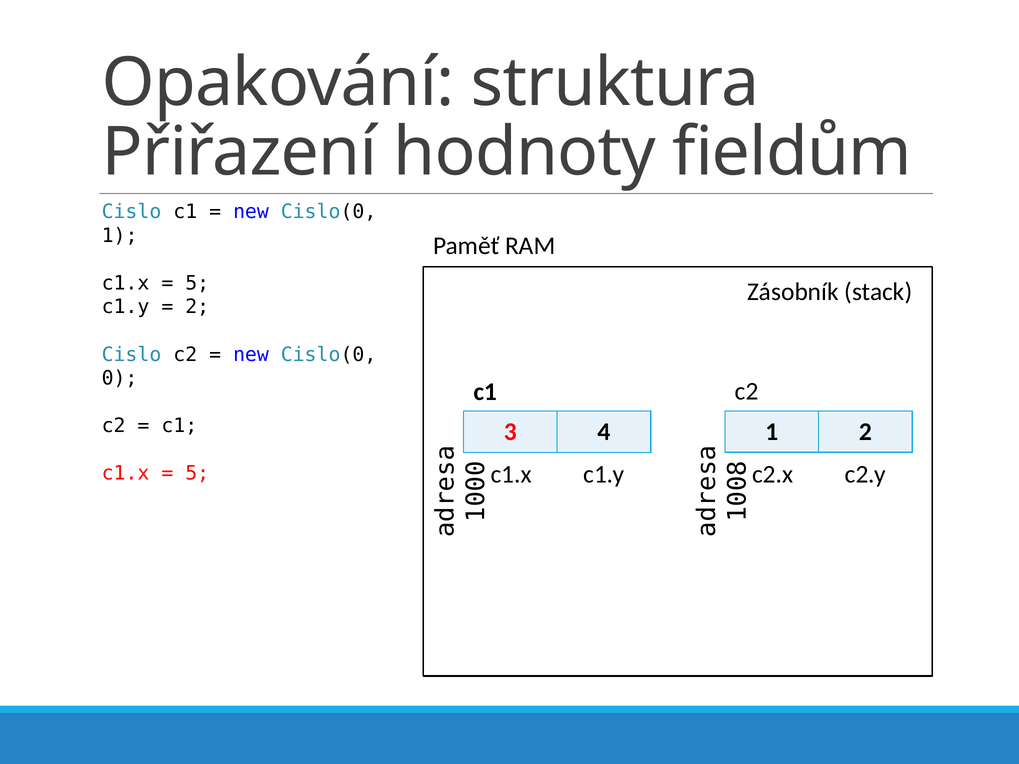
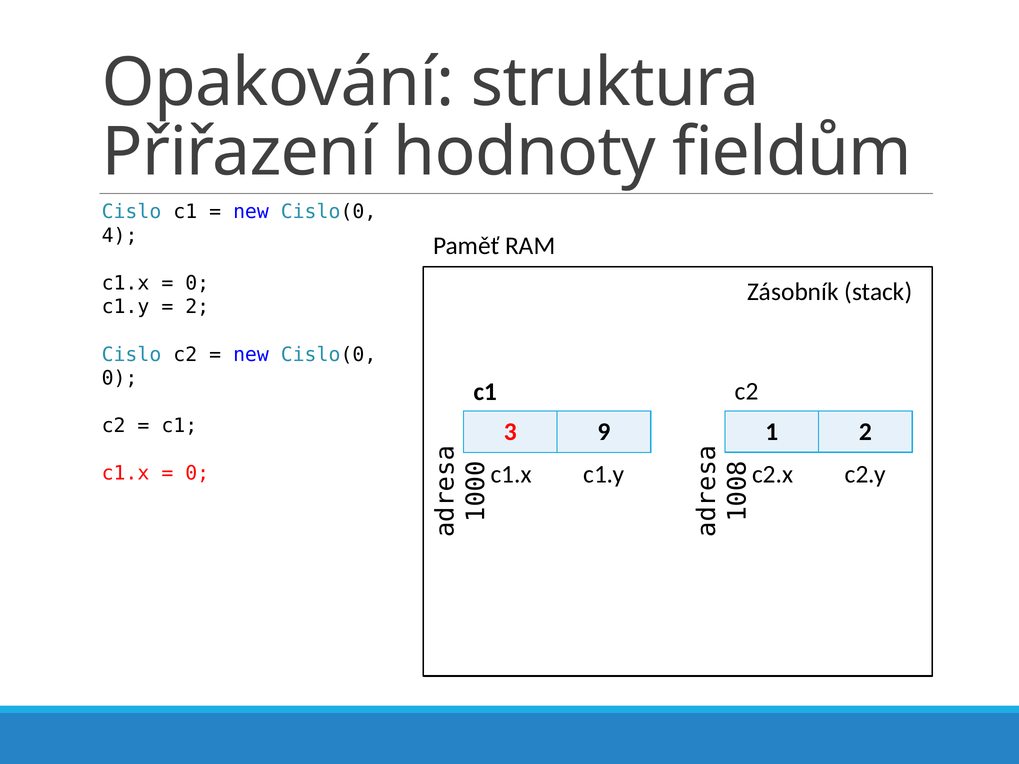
1 at (120, 236): 1 -> 4
5 at (197, 283): 5 -> 0
4: 4 -> 9
5 at (197, 474): 5 -> 0
